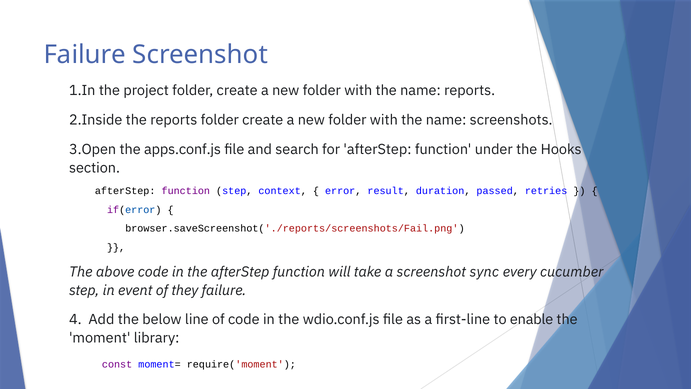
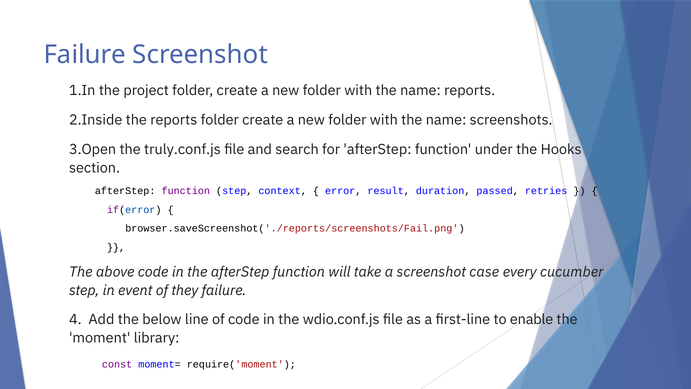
apps.conf.js: apps.conf.js -> truly.conf.js
sync: sync -> case
